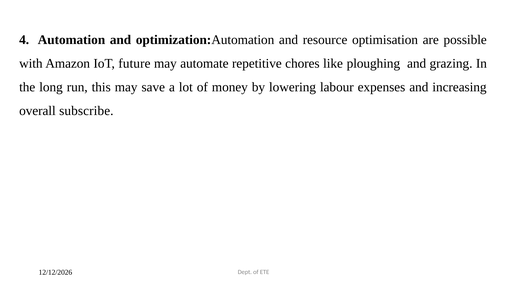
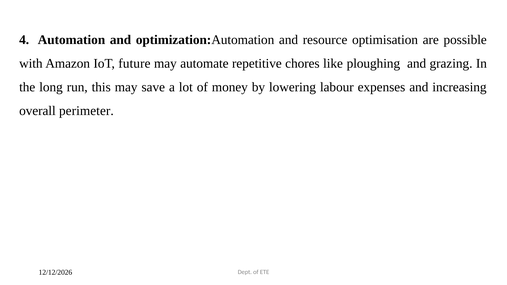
subscribe: subscribe -> perimeter
